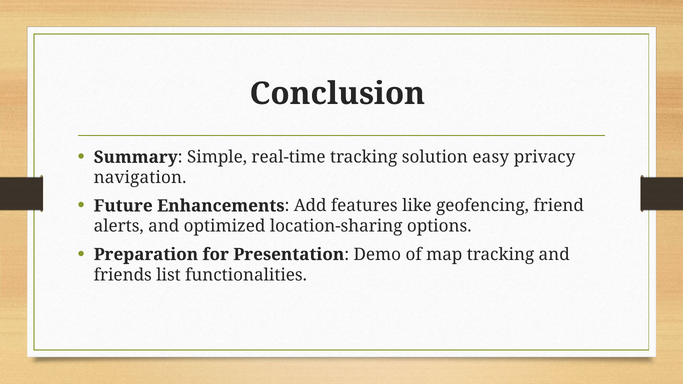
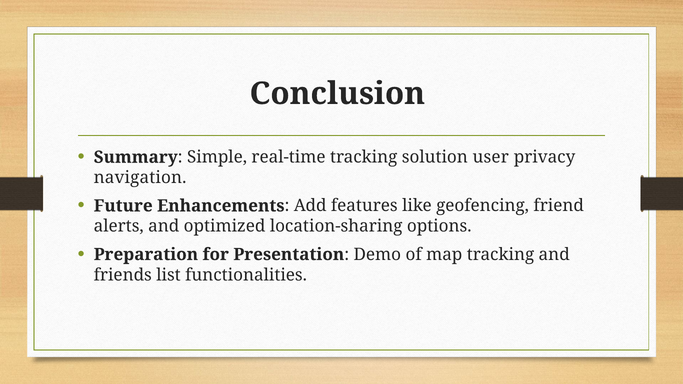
easy: easy -> user
